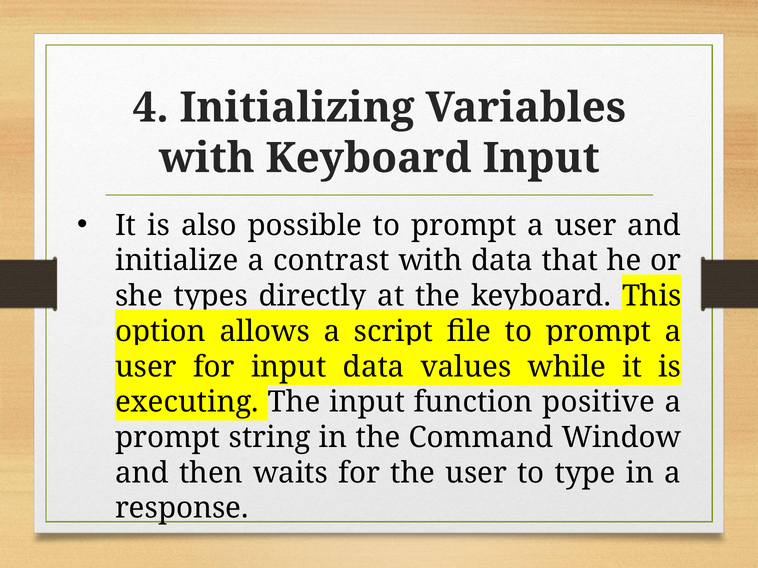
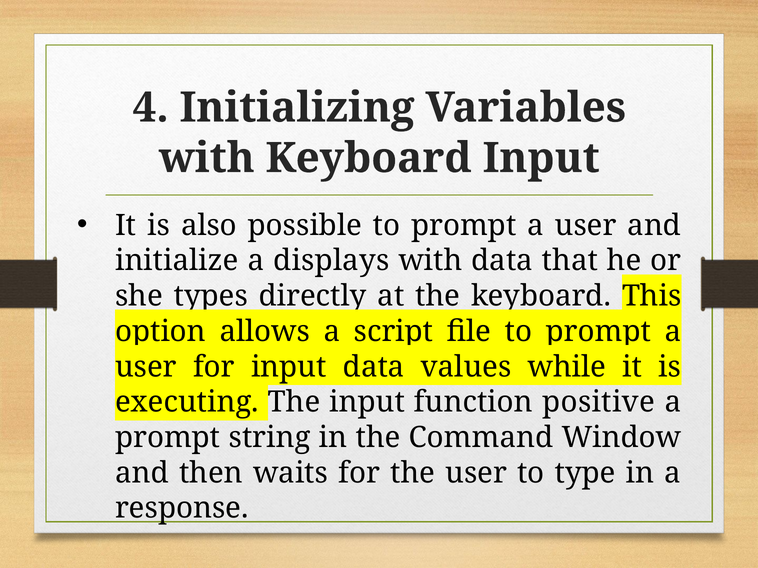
contrast: contrast -> displays
